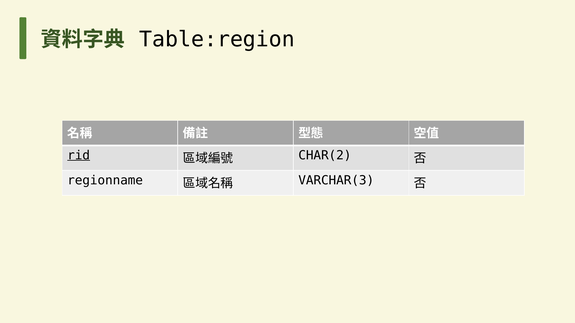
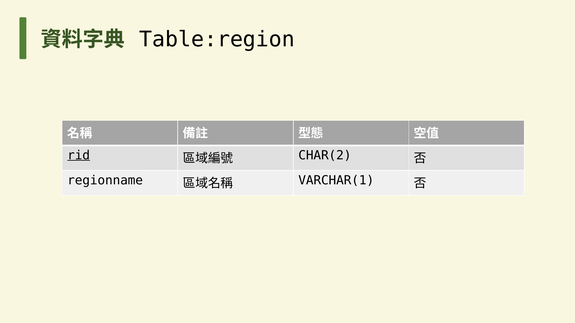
VARCHAR(3: VARCHAR(3 -> VARCHAR(1
